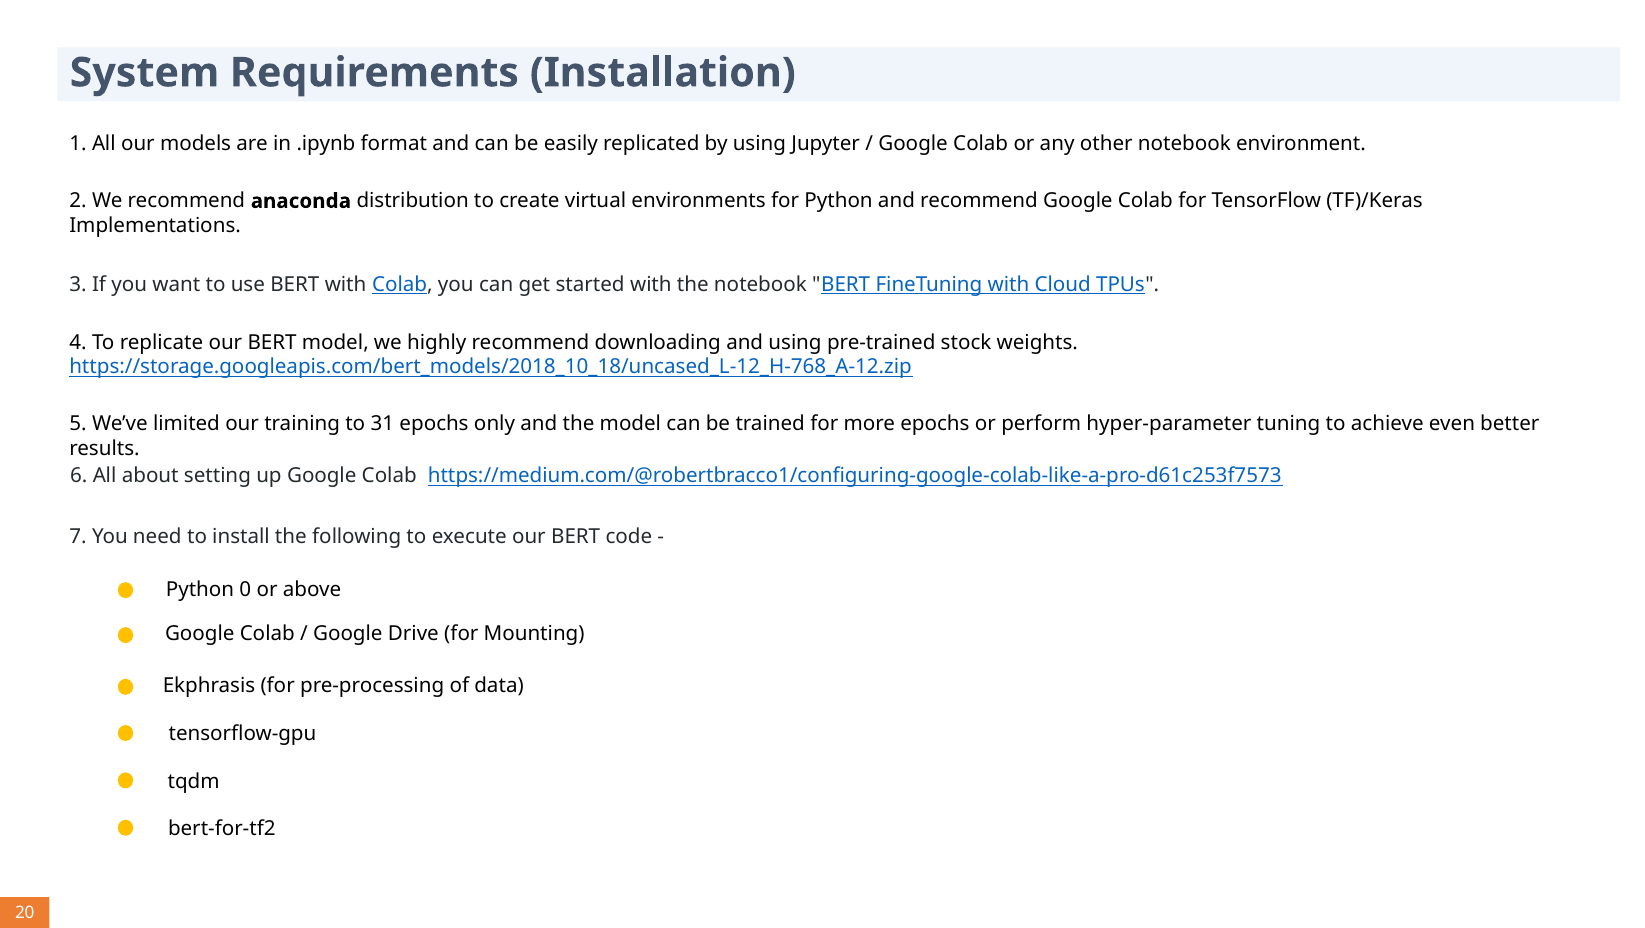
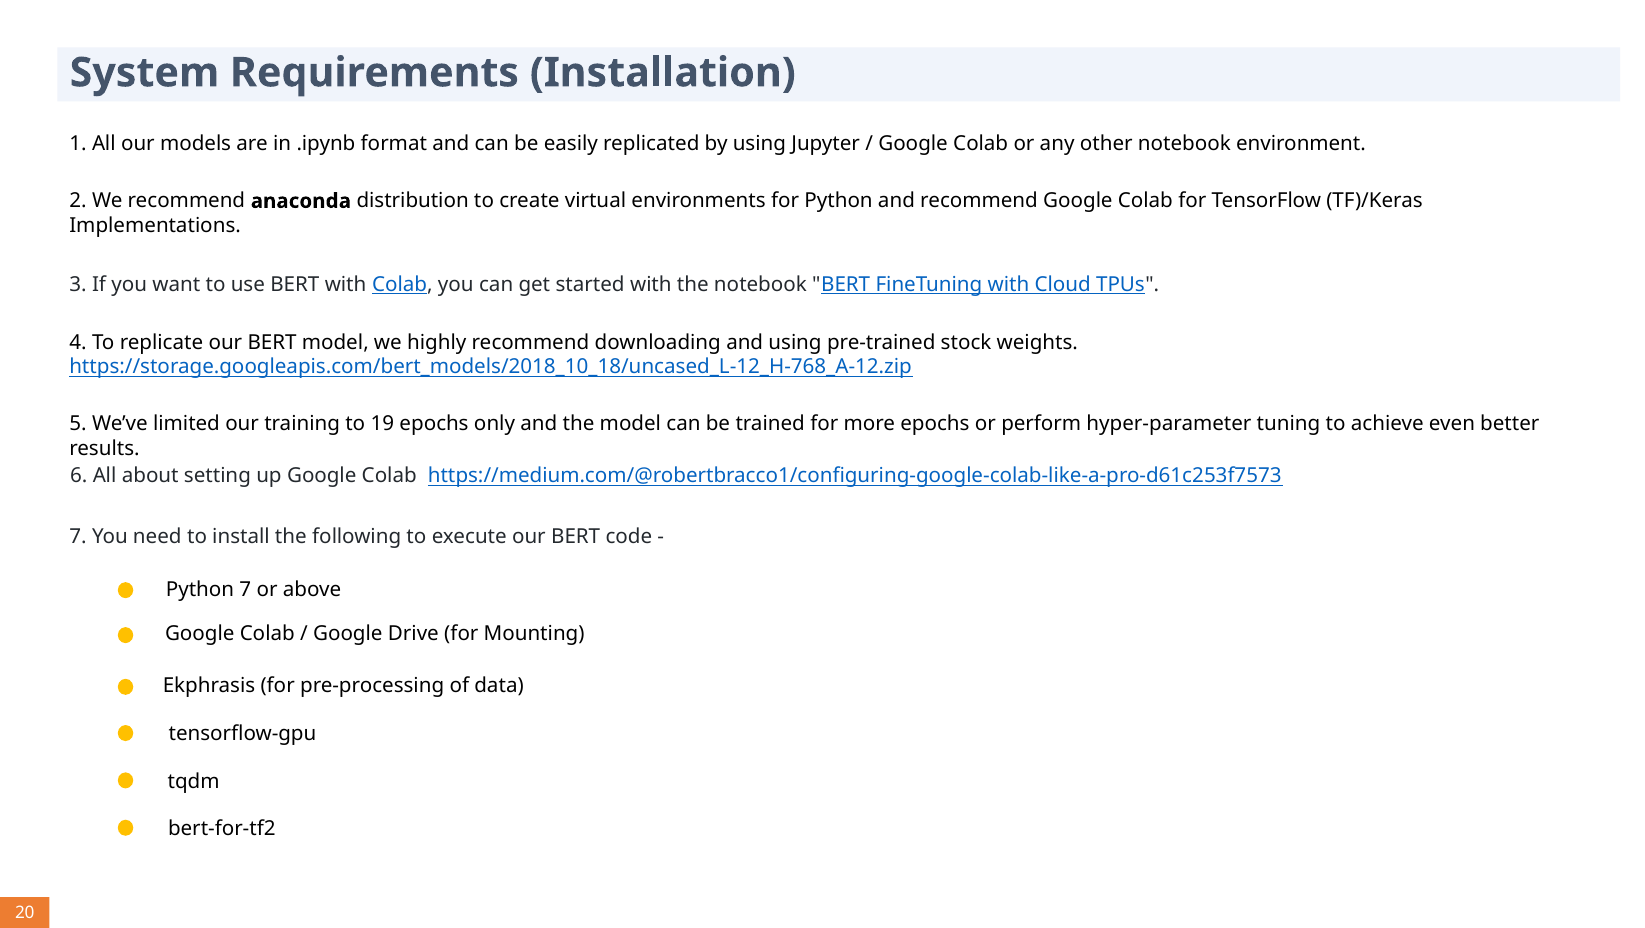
31: 31 -> 19
Python 0: 0 -> 7
